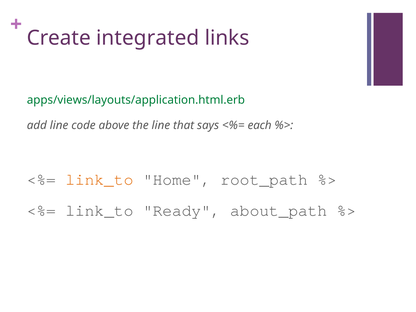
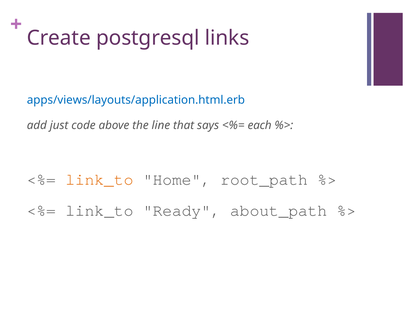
integrated: integrated -> postgresql
apps/views/layouts/application.html.erb colour: green -> blue
add line: line -> just
